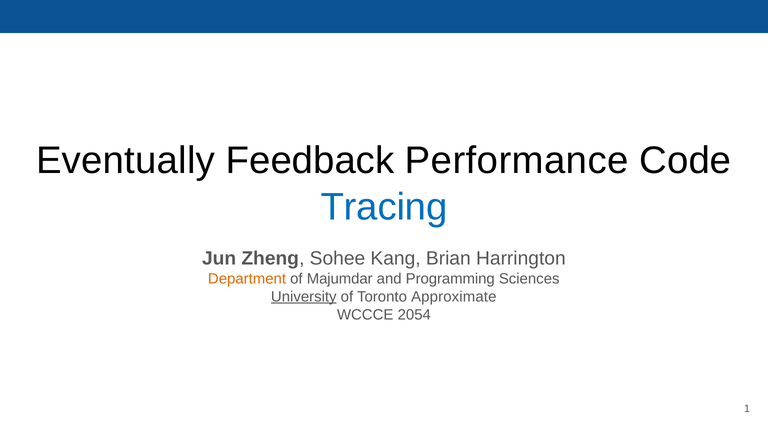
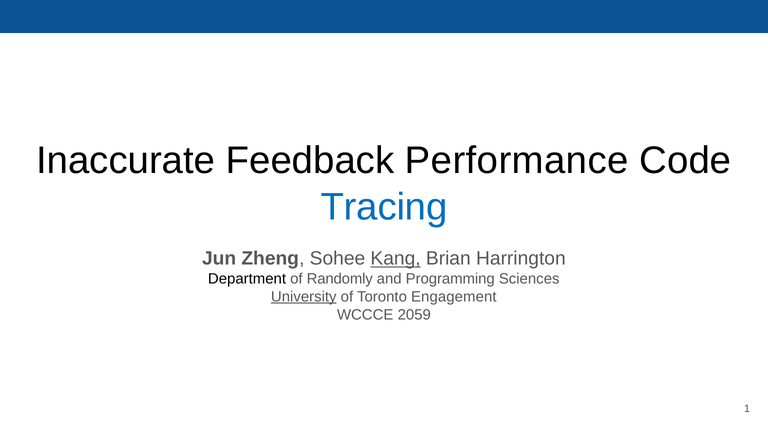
Eventually: Eventually -> Inaccurate
Kang underline: none -> present
Department colour: orange -> black
Majumdar: Majumdar -> Randomly
Approximate: Approximate -> Engagement
2054: 2054 -> 2059
